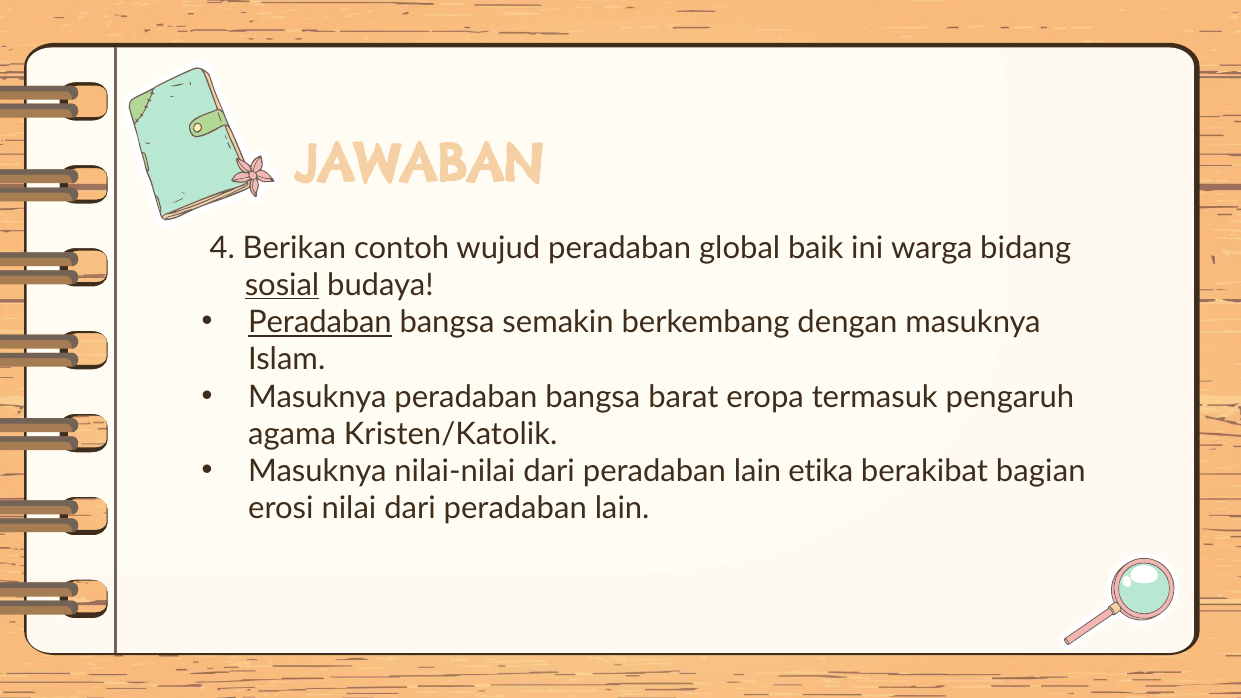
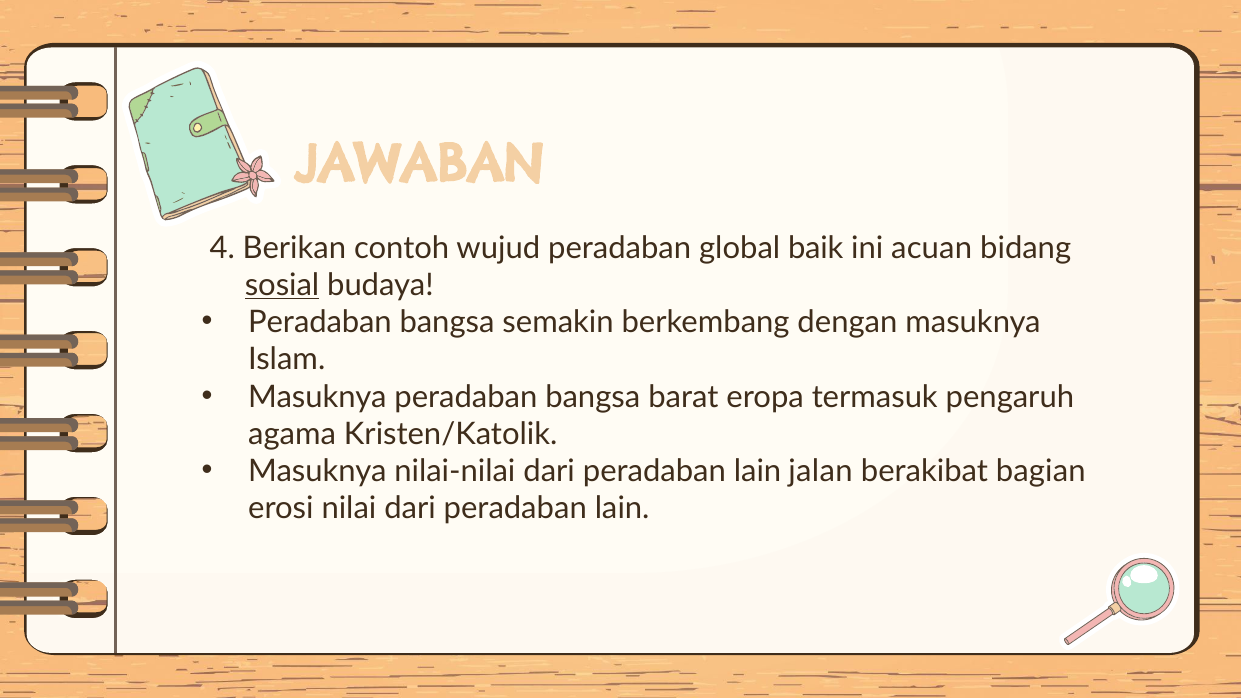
warga: warga -> acuan
Peradaban at (320, 322) underline: present -> none
etika: etika -> jalan
